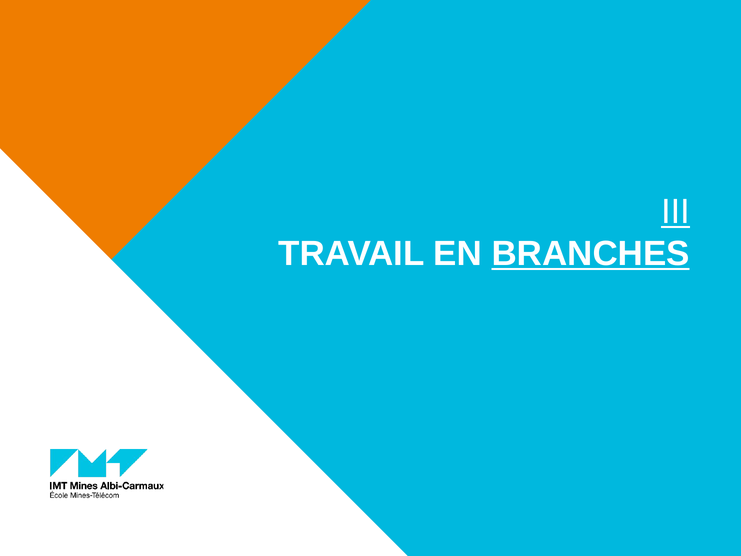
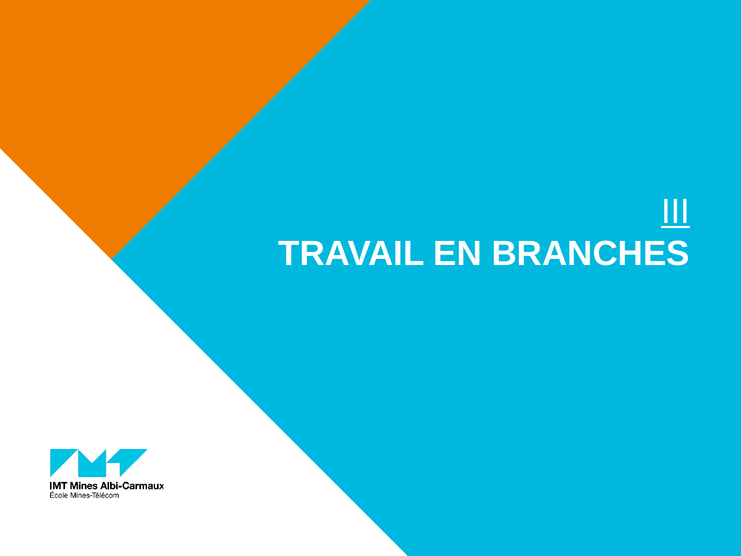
BRANCHES underline: present -> none
